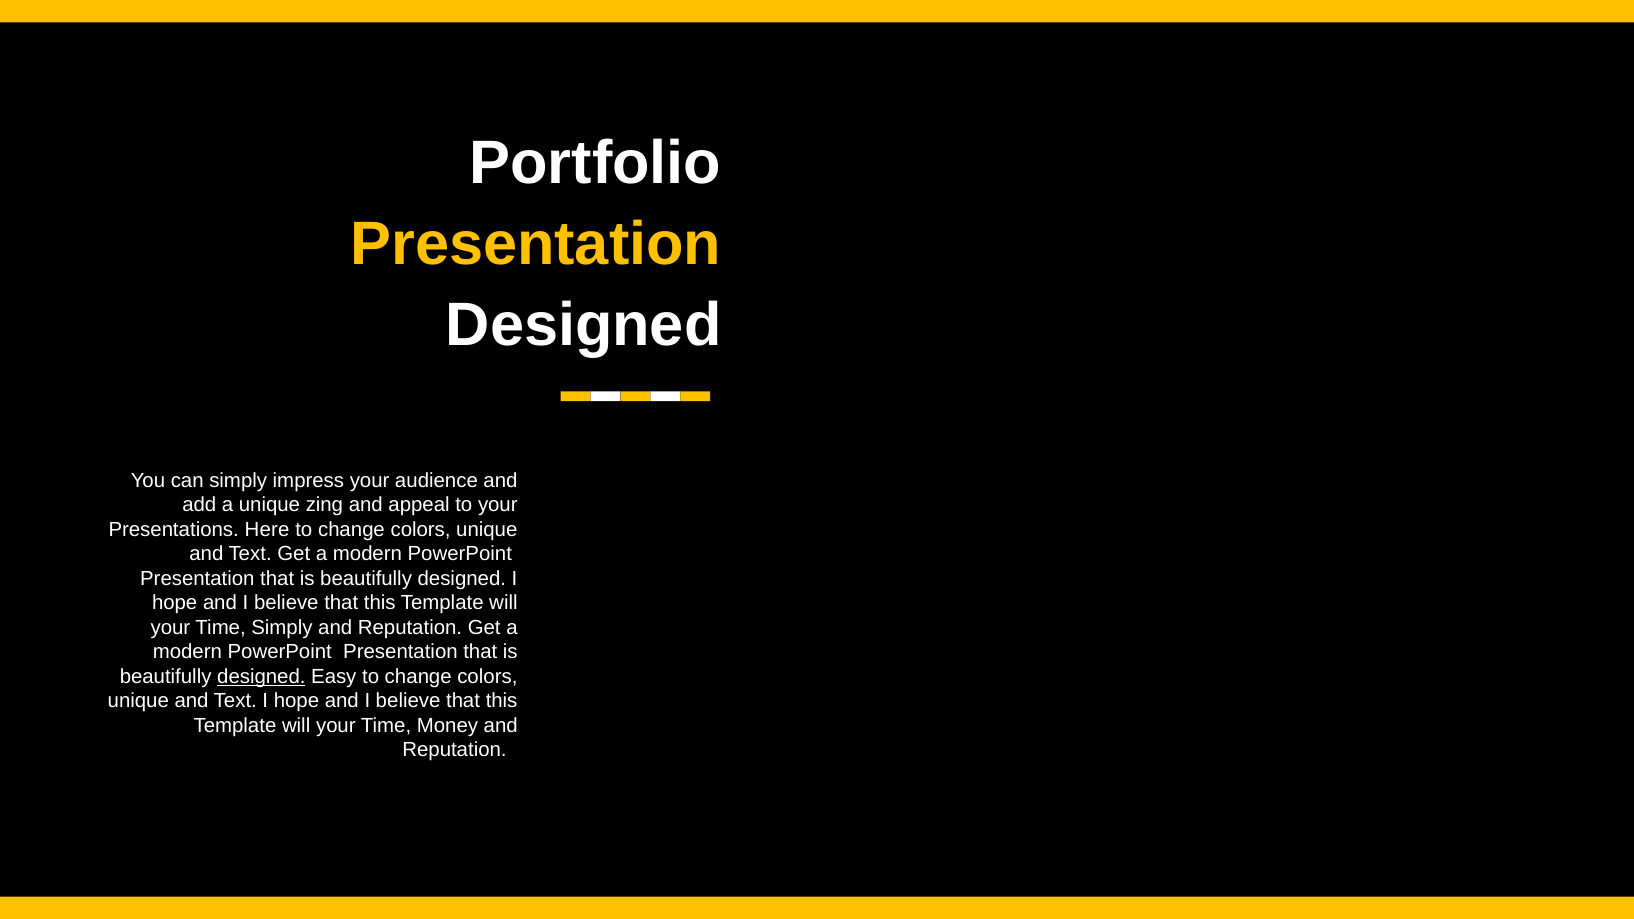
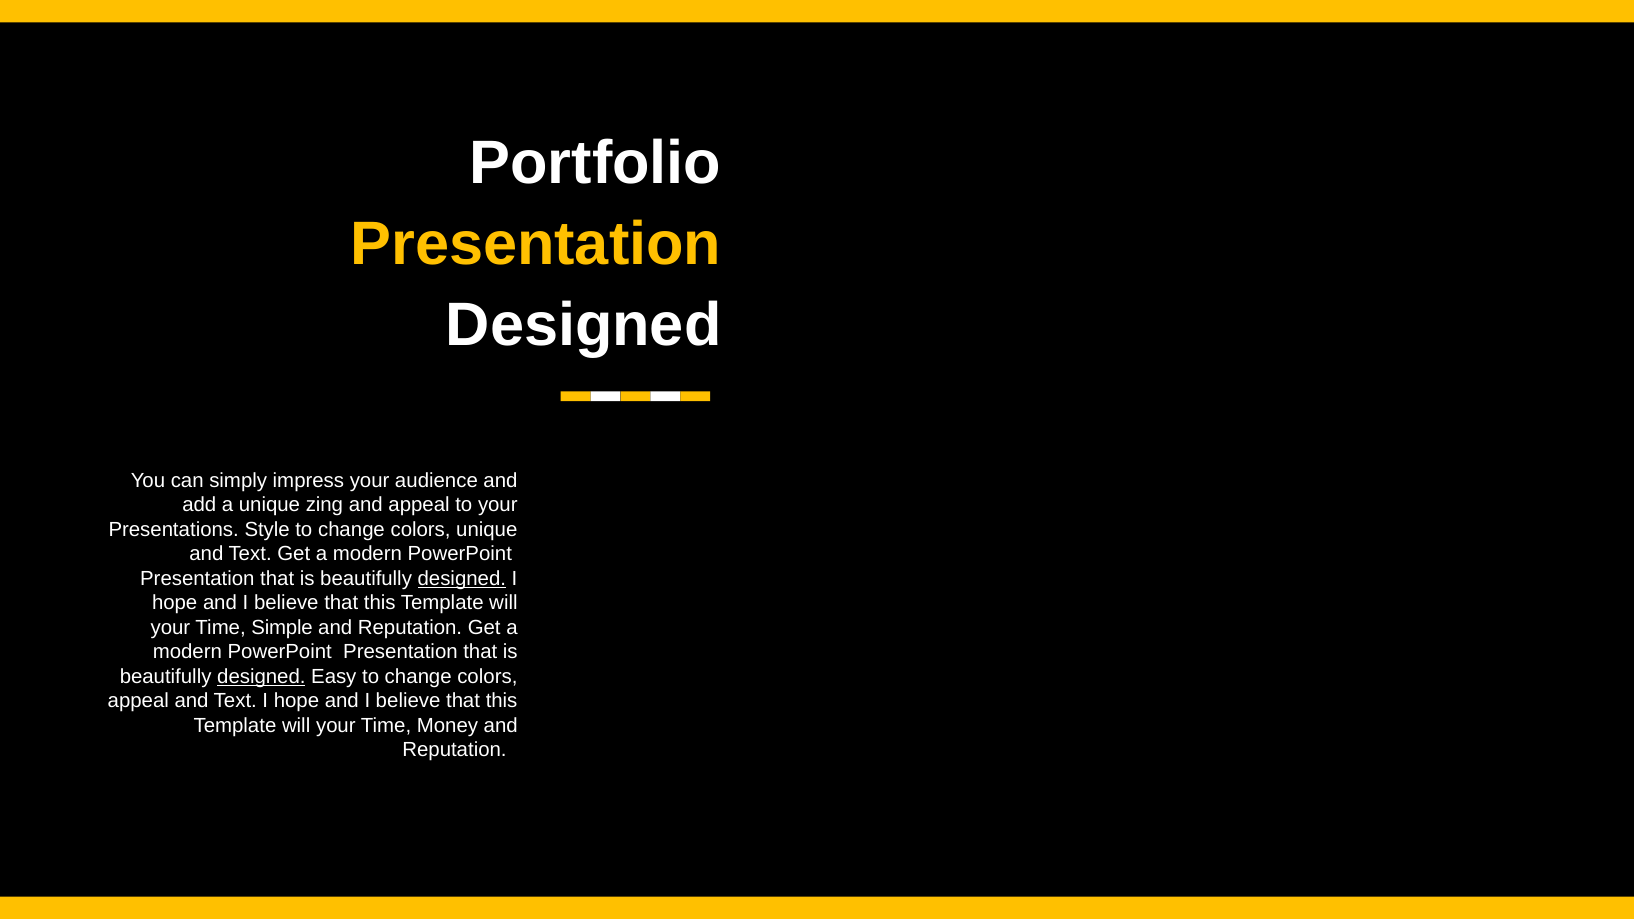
Here: Here -> Style
designed at (462, 578) underline: none -> present
Time Simply: Simply -> Simple
unique at (138, 701): unique -> appeal
